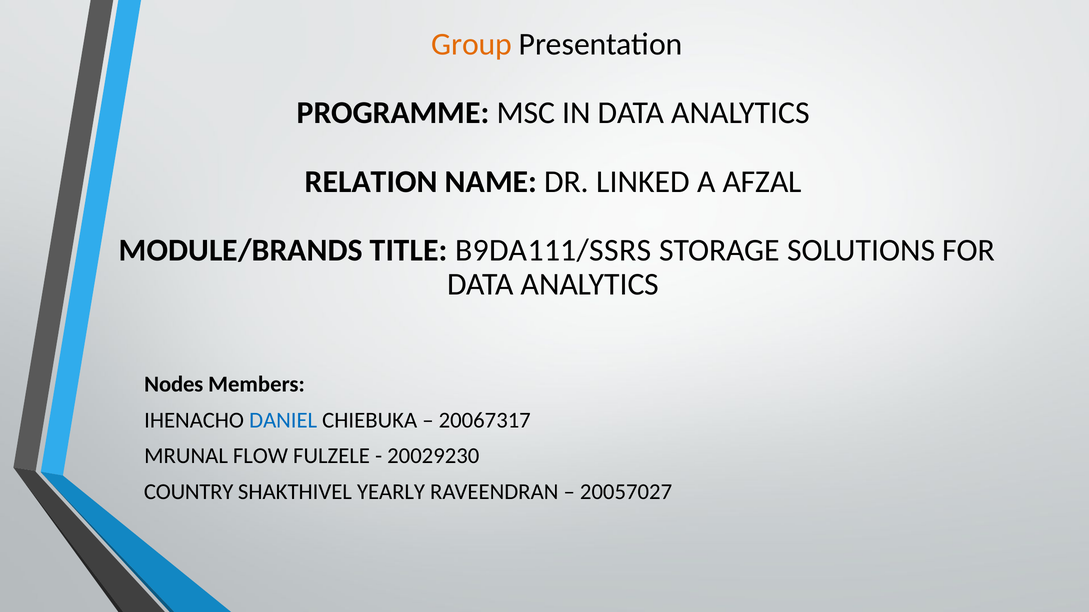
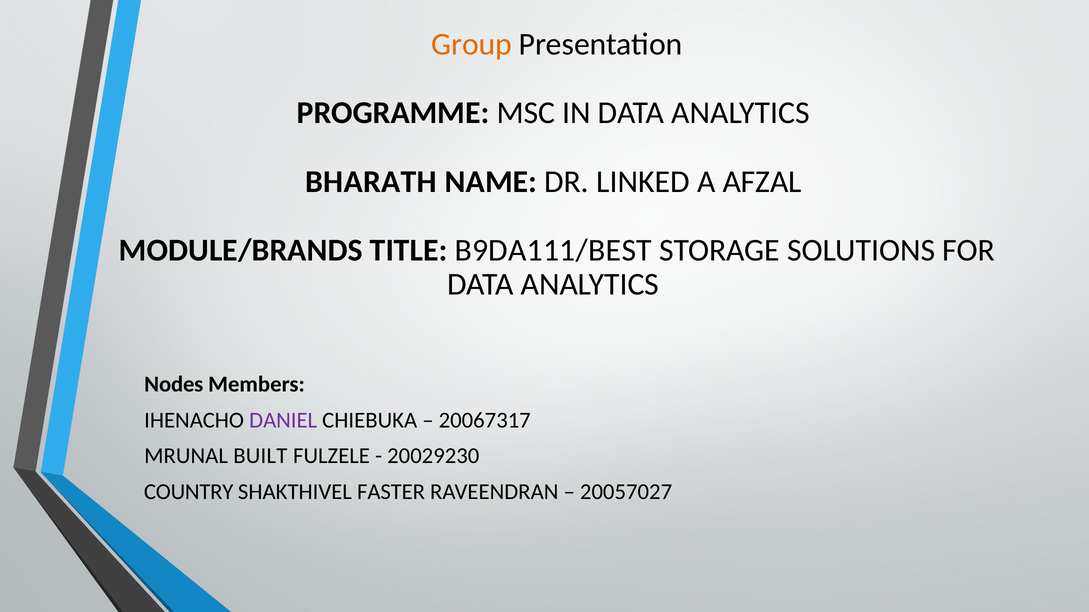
RELATION: RELATION -> BHARATH
B9DA111/SSRS: B9DA111/SSRS -> B9DA111/BEST
DANIEL colour: blue -> purple
FLOW: FLOW -> BUILT
YEARLY: YEARLY -> FASTER
